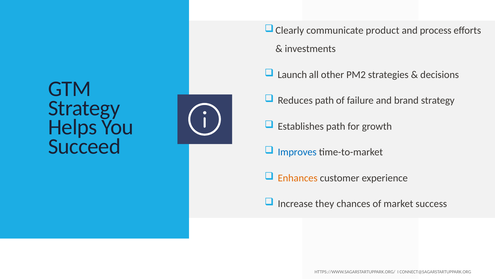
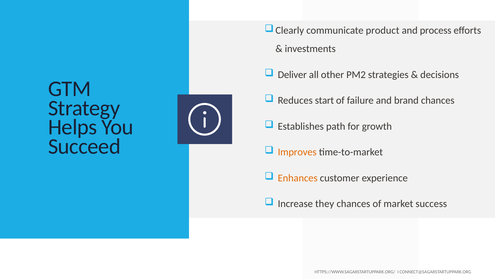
Launch: Launch -> Deliver
Reduces path: path -> start
brand strategy: strategy -> chances
Improves colour: blue -> orange
